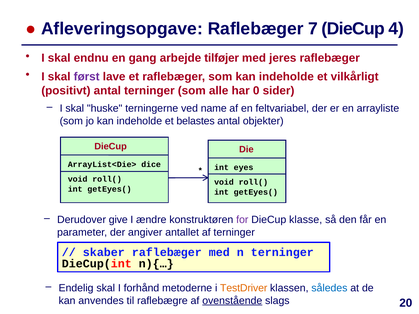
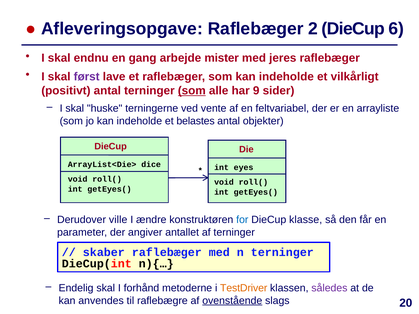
7: 7 -> 2
4: 4 -> 6
tilføjer: tilføjer -> mister
som at (192, 91) underline: none -> present
0: 0 -> 9
name: name -> vente
give: give -> ville
for colour: purple -> blue
således colour: blue -> purple
